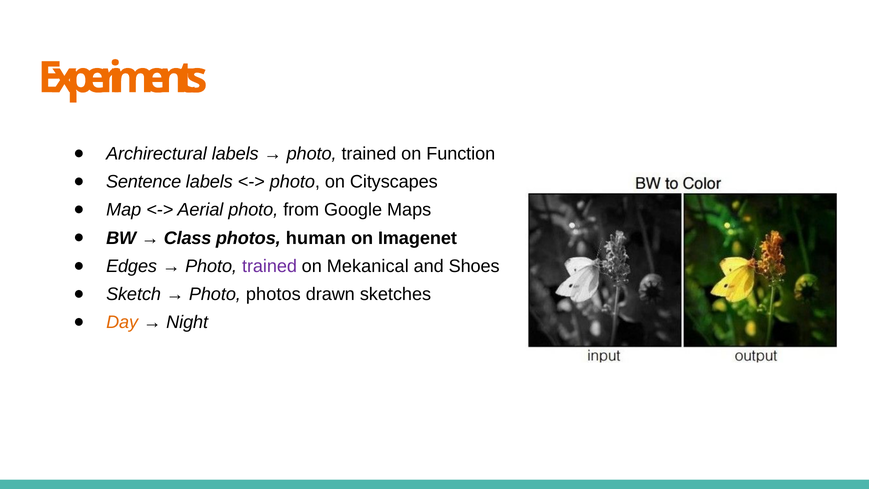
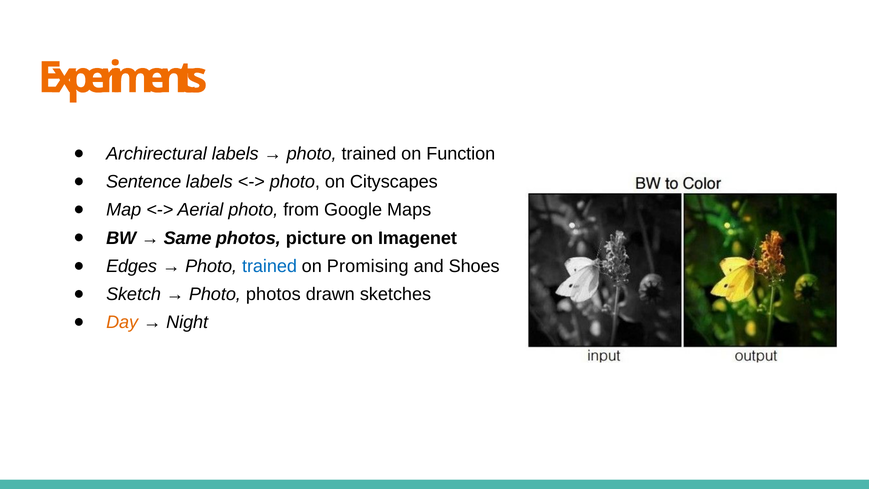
Class: Class -> Same
human: human -> picture
trained at (270, 266) colour: purple -> blue
Mekanical: Mekanical -> Promising
